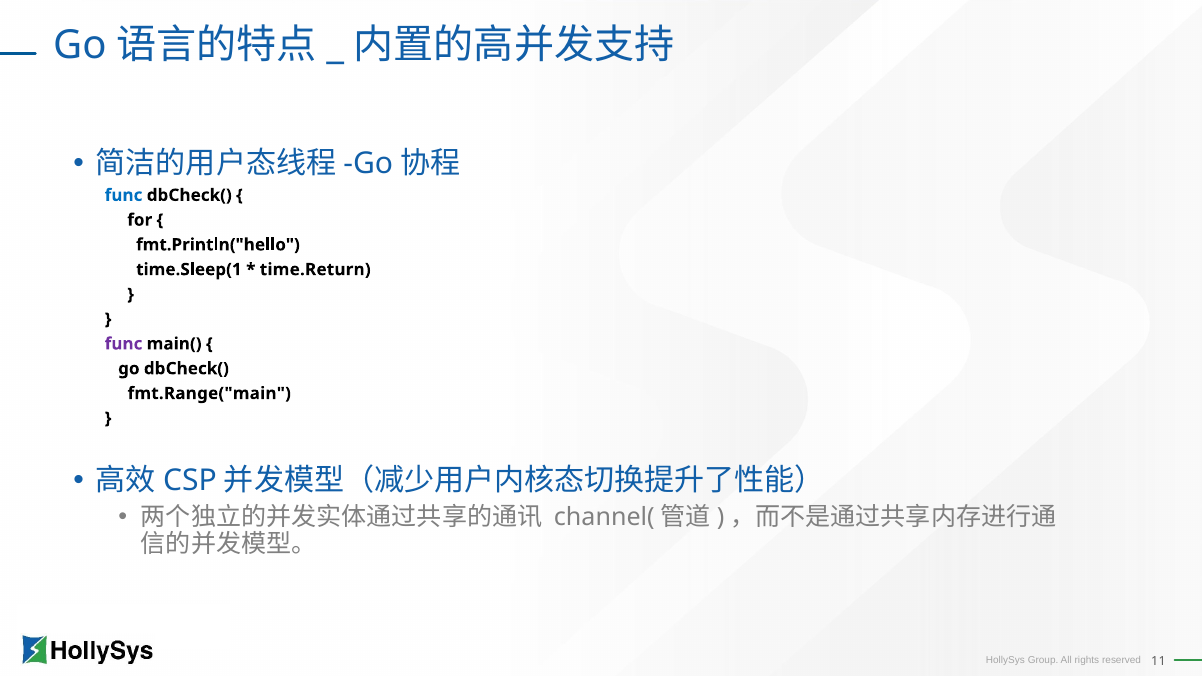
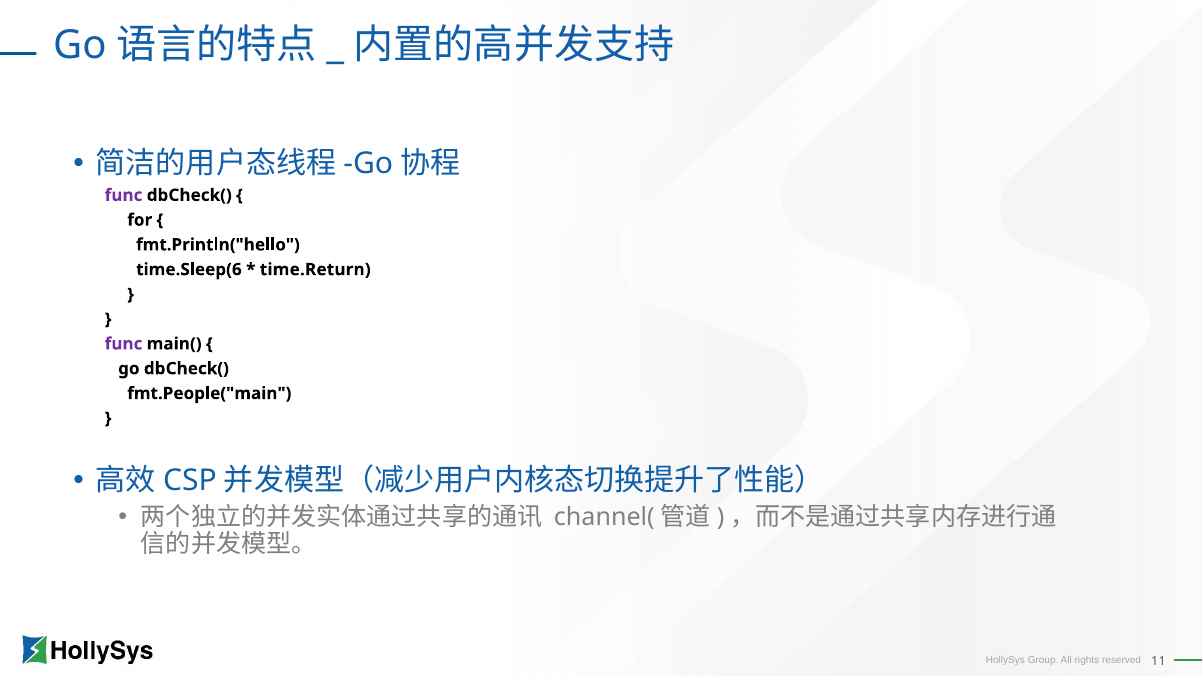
func at (124, 195) colour: blue -> purple
time.Sleep(1: time.Sleep(1 -> time.Sleep(6
fmt.Range("main: fmt.Range("main -> fmt.People("main
